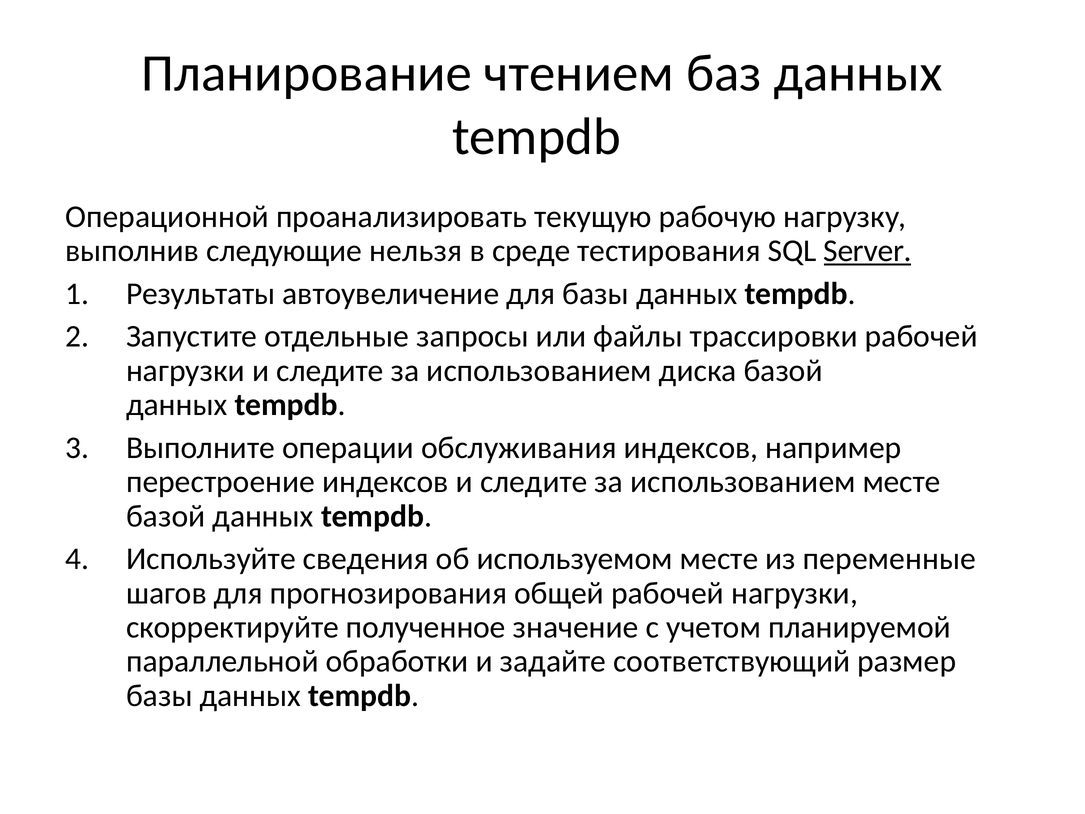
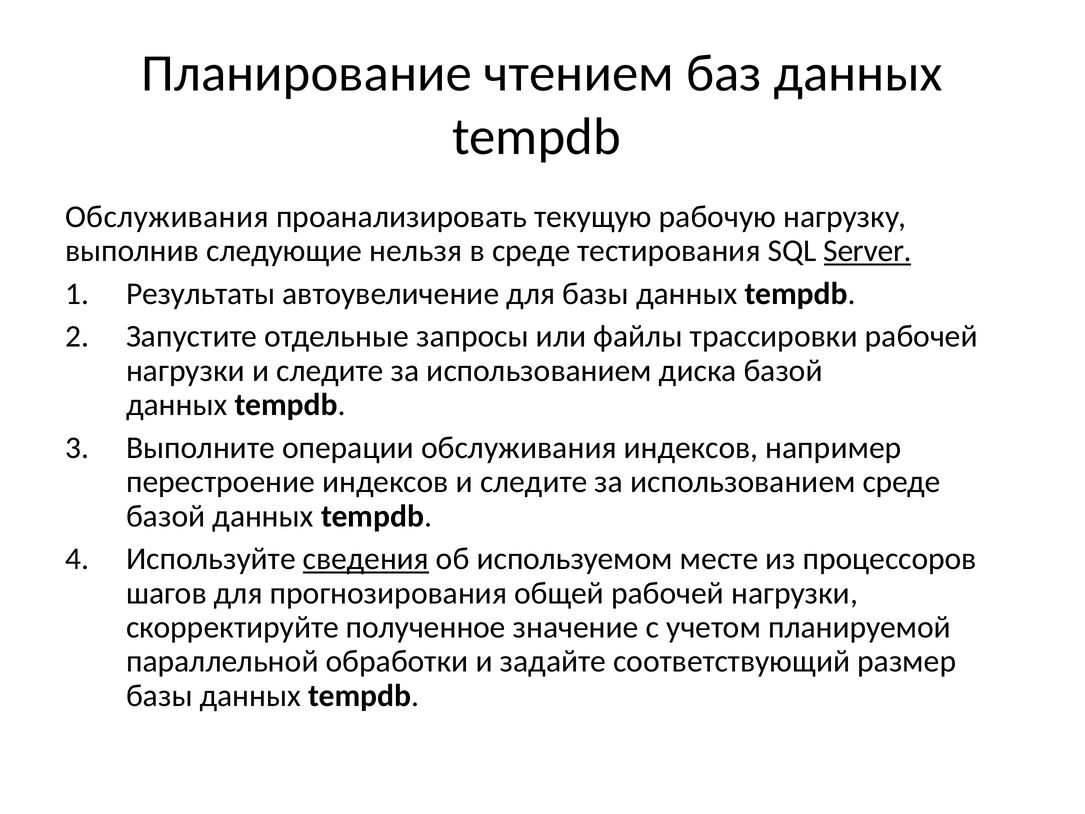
Операционной at (167, 217): Операционной -> Обслуживания
использованием месте: месте -> среде
сведения underline: none -> present
переменные: переменные -> процессоров
